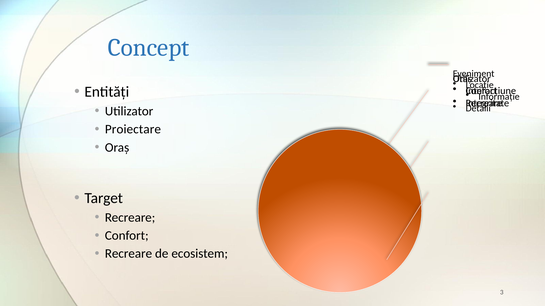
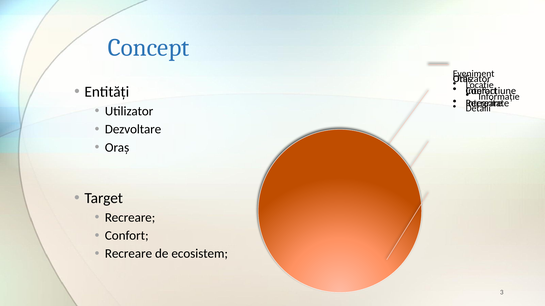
Proiectare: Proiectare -> Dezvoltare
